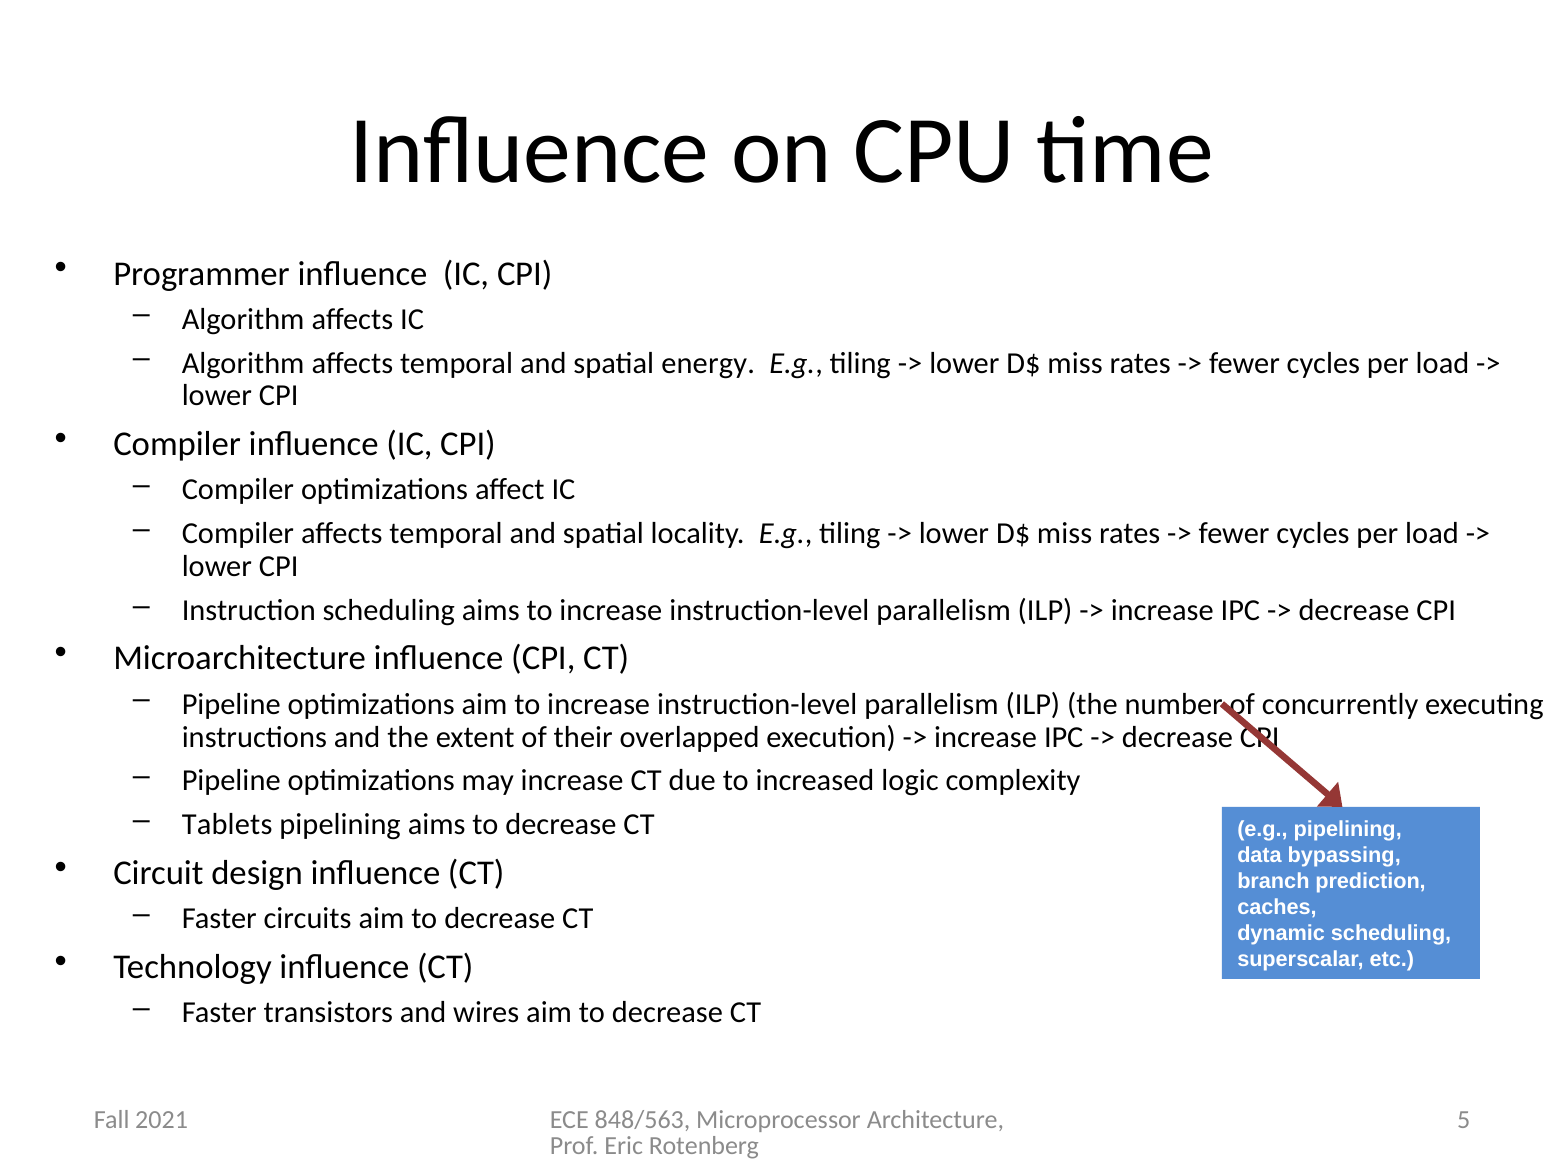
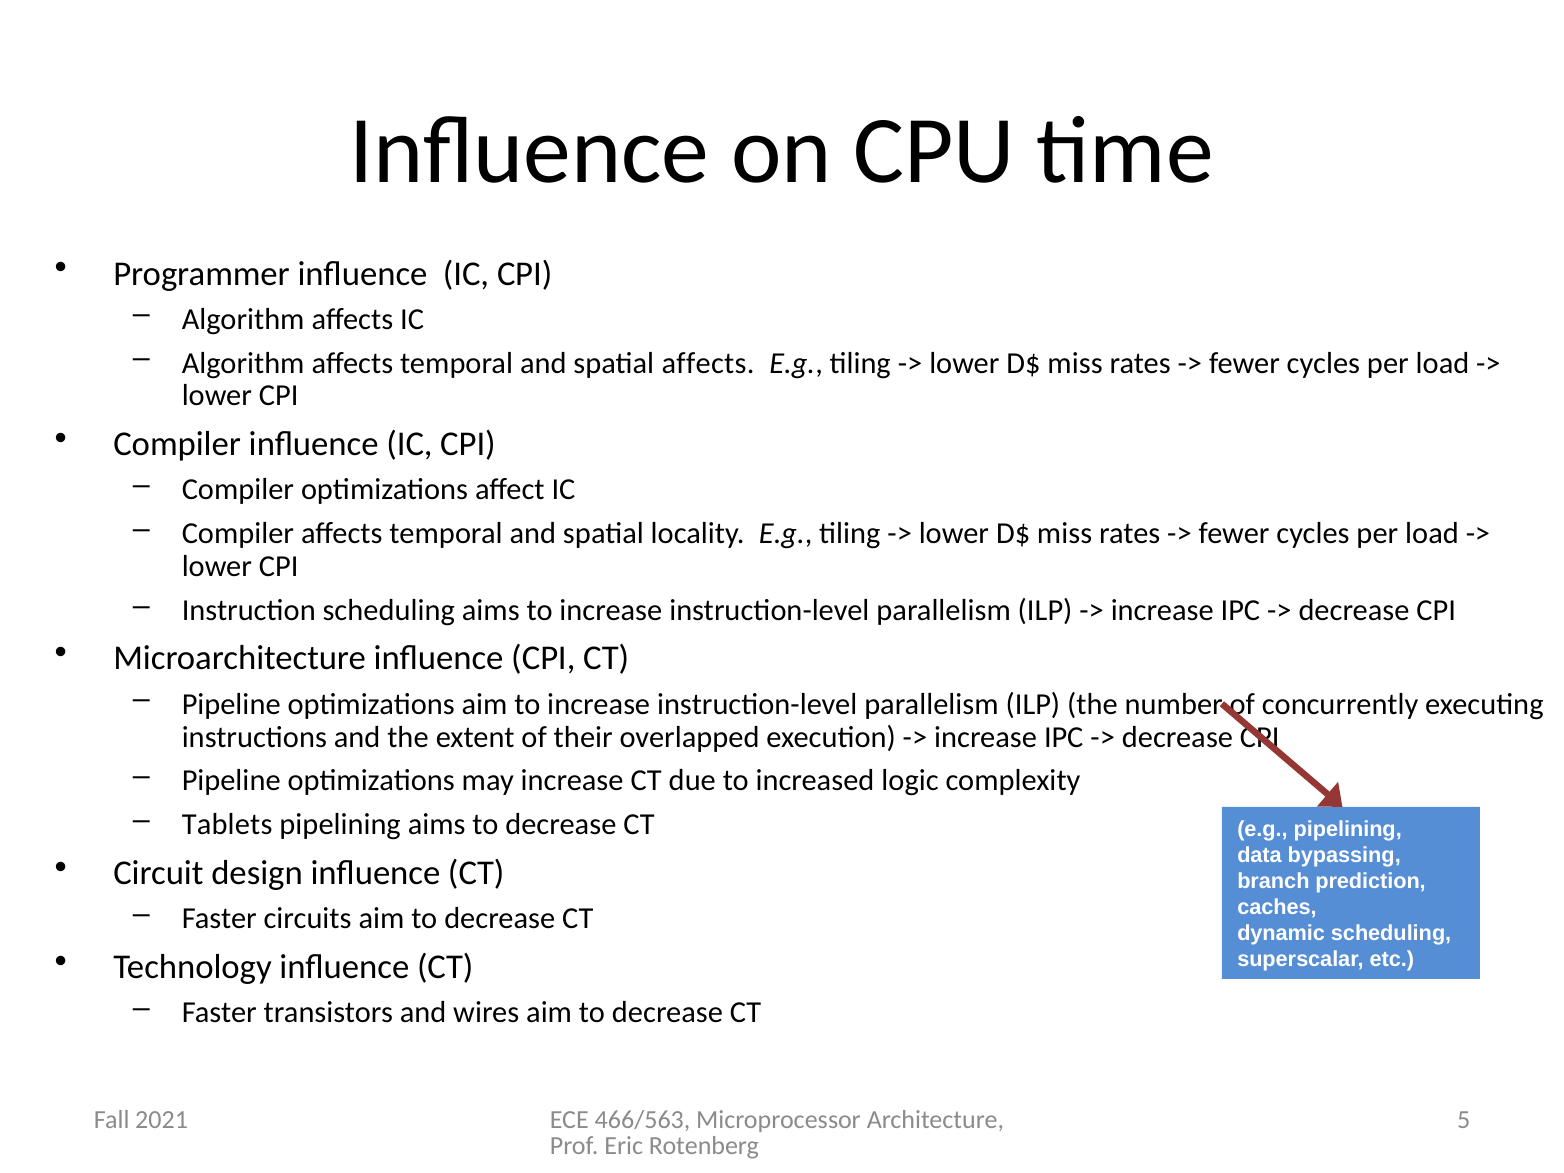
spatial energy: energy -> affects
848/563: 848/563 -> 466/563
